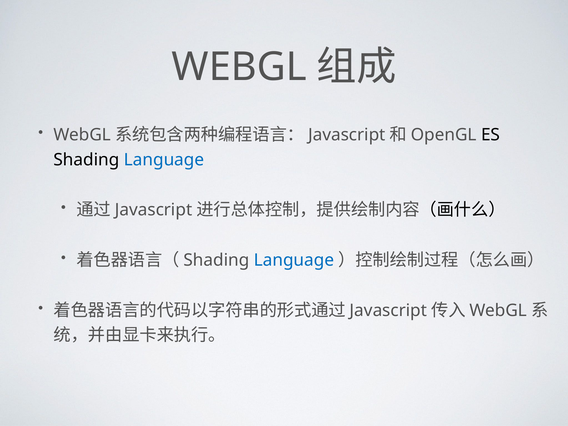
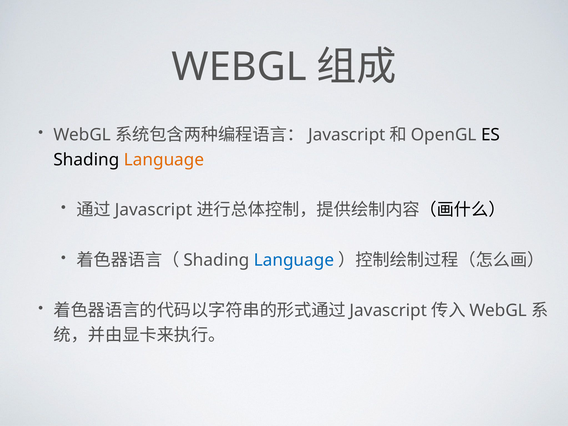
Language at (164, 160) colour: blue -> orange
